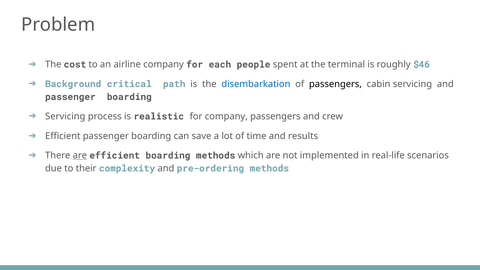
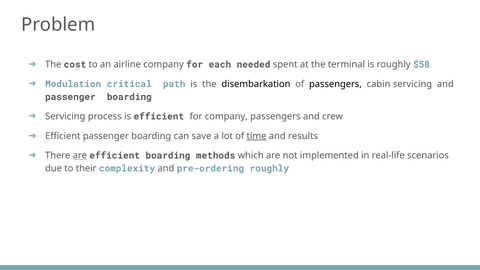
people: people -> needed
$46: $46 -> $58
Background: Background -> Modulation
disembarkation colour: blue -> black
is realistic: realistic -> efficient
time underline: none -> present
pre-ordering methods: methods -> roughly
